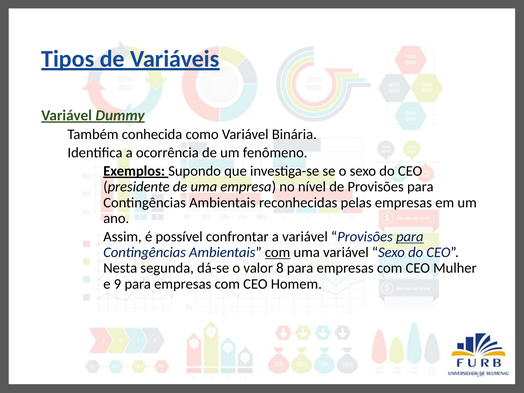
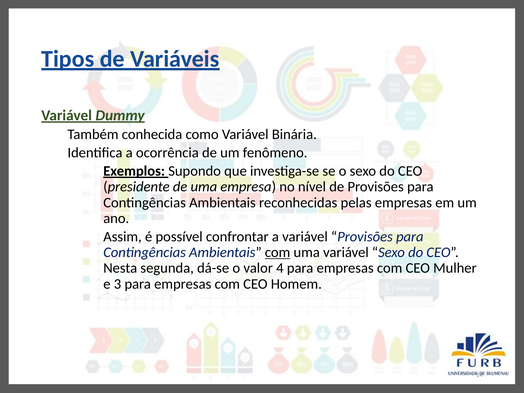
para at (410, 237) underline: present -> none
8: 8 -> 4
9: 9 -> 3
